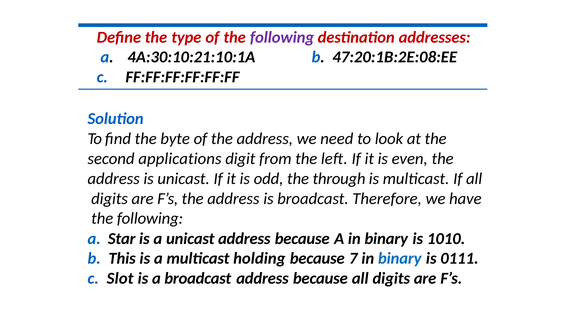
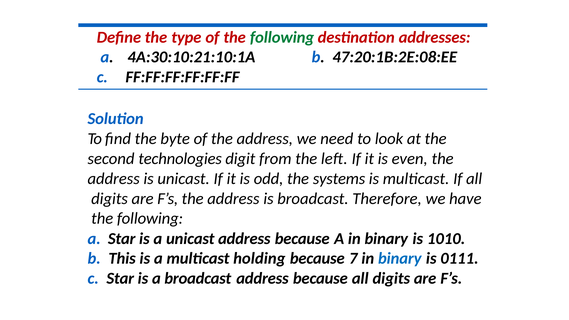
following at (282, 37) colour: purple -> green
applications: applications -> technologies
through: through -> systems
c Slot: Slot -> Star
